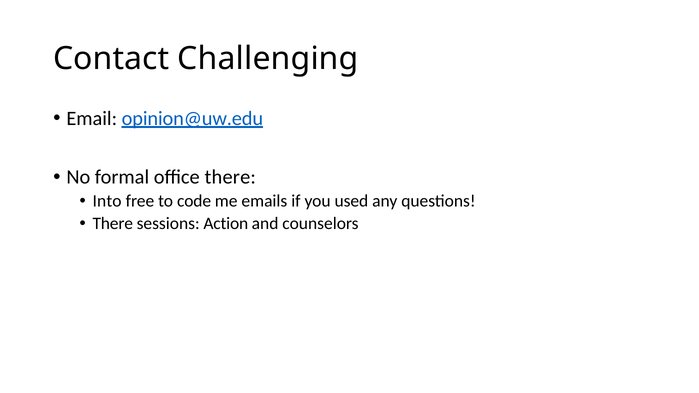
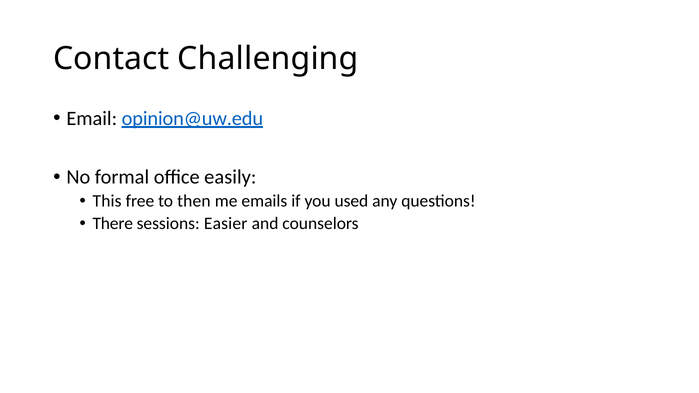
office there: there -> easily
Into: Into -> This
code: code -> then
Action: Action -> Easier
